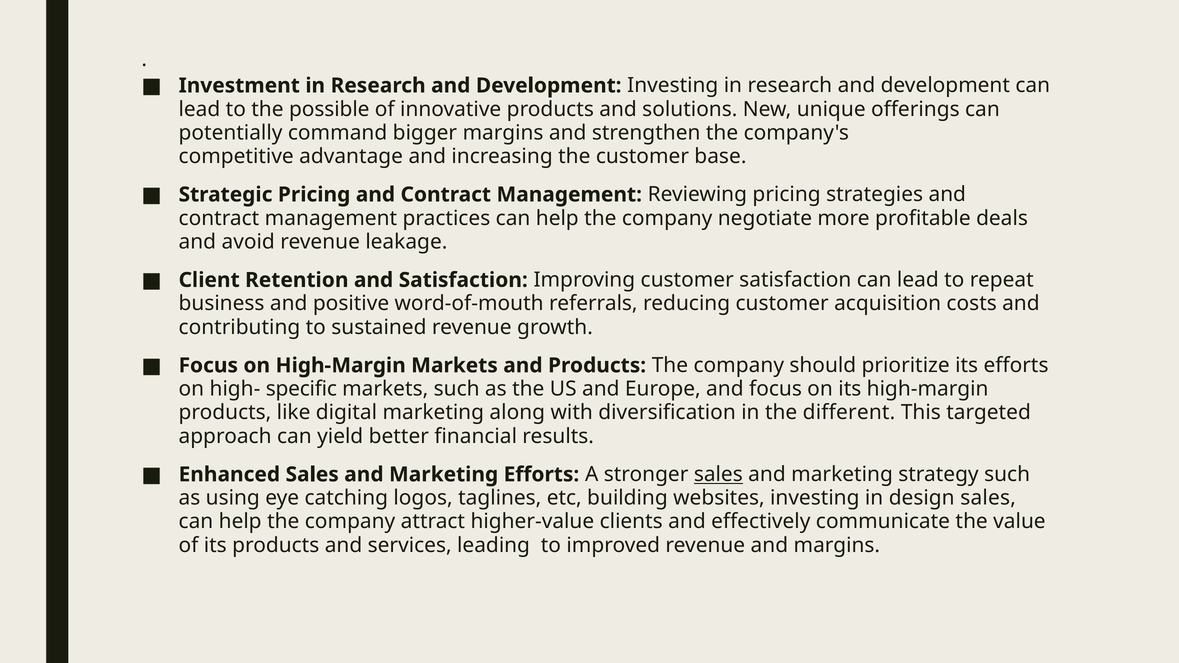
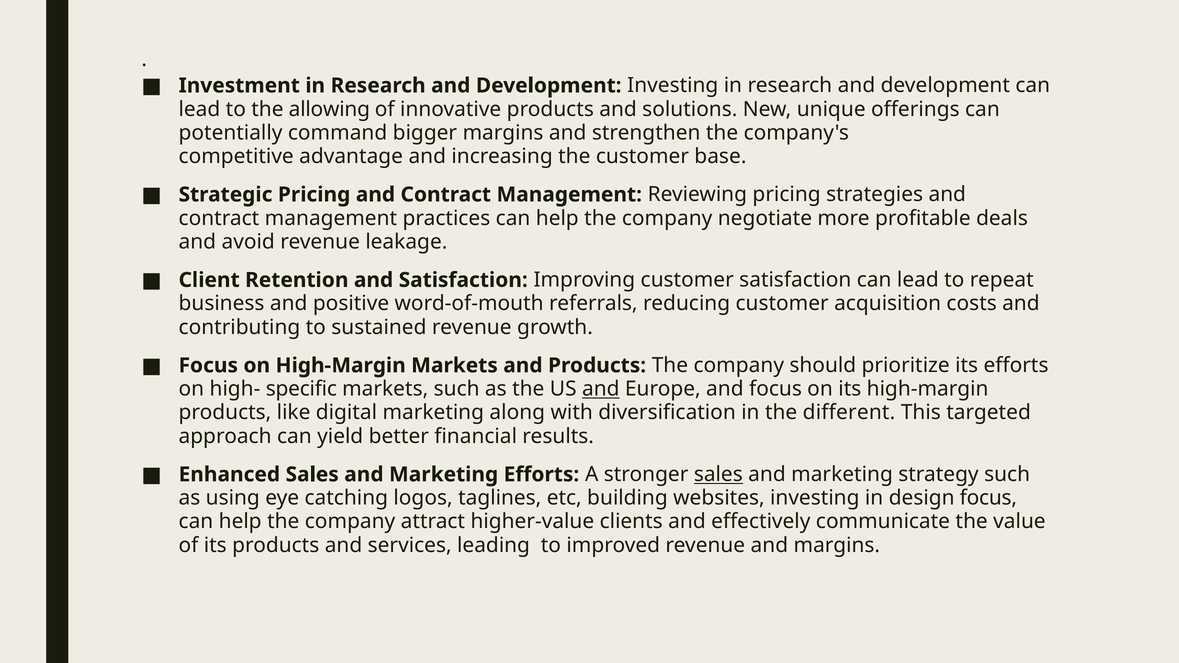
possible: possible -> allowing
and at (601, 389) underline: none -> present
design sales: sales -> focus
